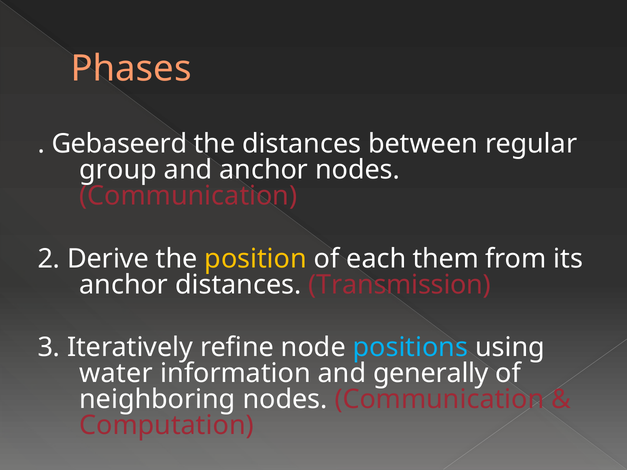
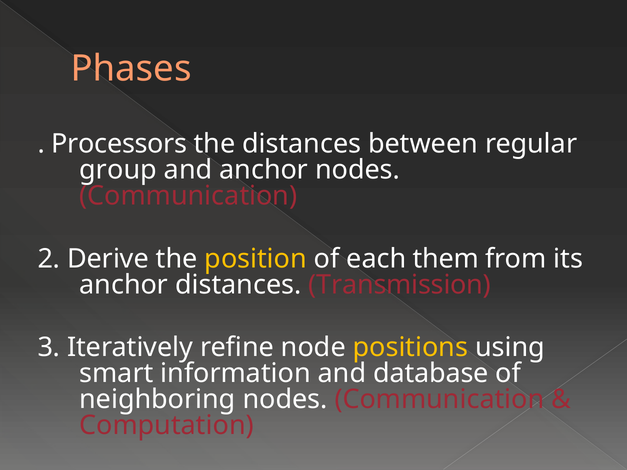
Gebaseerd: Gebaseerd -> Processors
positions colour: light blue -> yellow
water: water -> smart
generally: generally -> database
